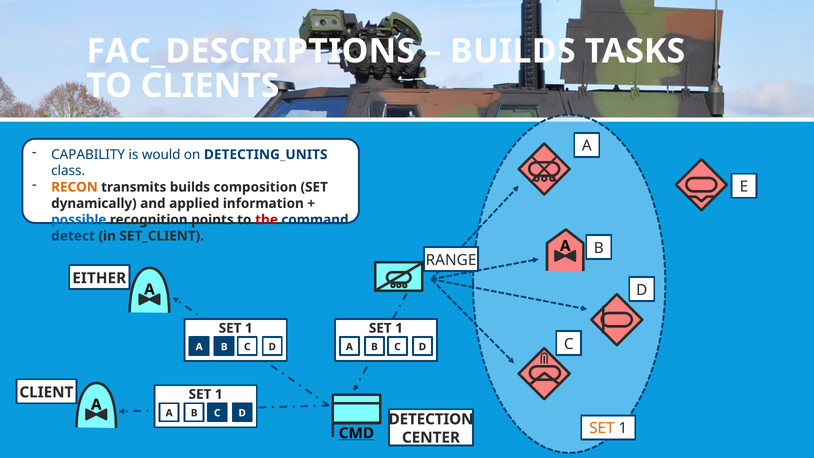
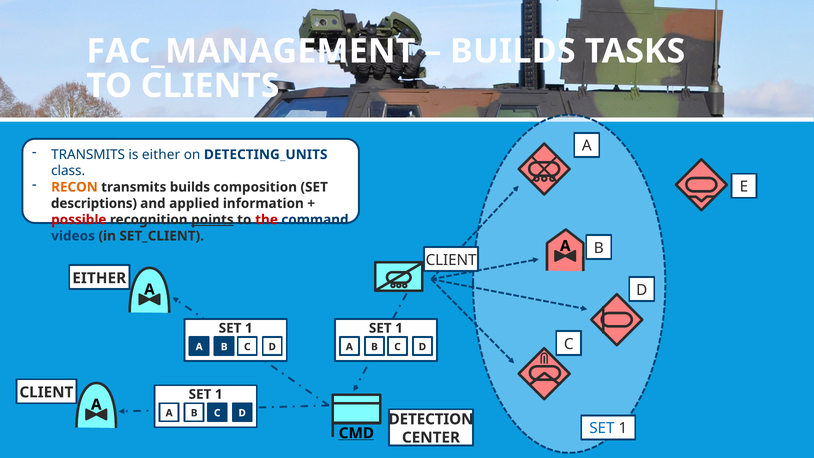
FAC_DESCRIPTIONS: FAC_DESCRIPTIONS -> FAC_MANAGEMENT
CAPABILITY at (88, 155): CAPABILITY -> TRANSMITS
is would: would -> either
dynamically: dynamically -> descriptions
possible colour: blue -> red
points underline: none -> present
detect: detect -> videos
RANGE at (451, 260): RANGE -> CLIENT
SET at (602, 428) colour: orange -> blue
